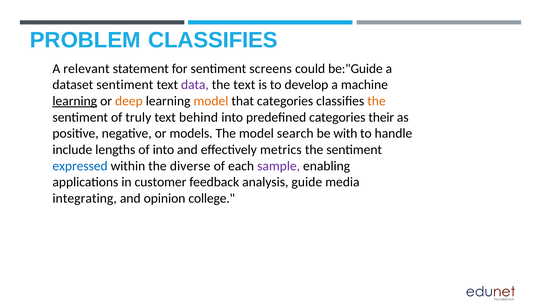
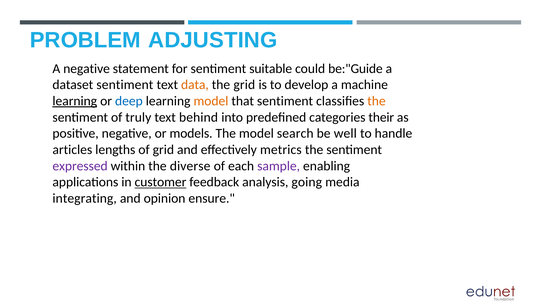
PROBLEM CLASSIFIES: CLASSIFIES -> ADJUSTING
A relevant: relevant -> negative
screens: screens -> suitable
data colour: purple -> orange
the text: text -> grid
deep colour: orange -> blue
that categories: categories -> sentiment
with: with -> well
include: include -> articles
of into: into -> grid
expressed colour: blue -> purple
customer underline: none -> present
guide: guide -> going
college: college -> ensure
